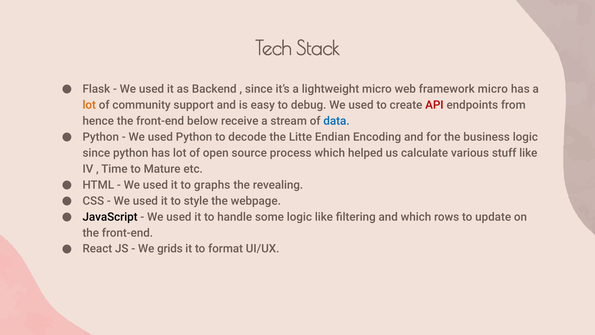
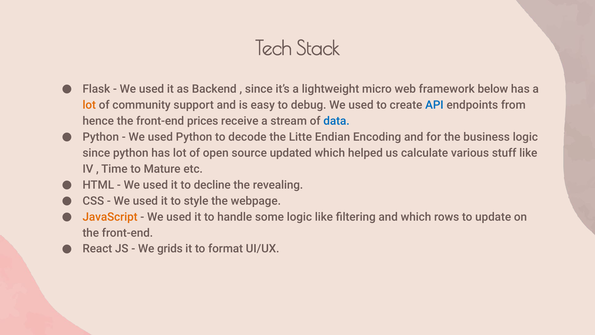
framework micro: micro -> below
API colour: red -> blue
below: below -> prices
process: process -> updated
graphs: graphs -> decline
JavaScript colour: black -> orange
